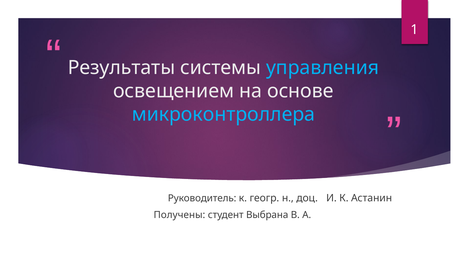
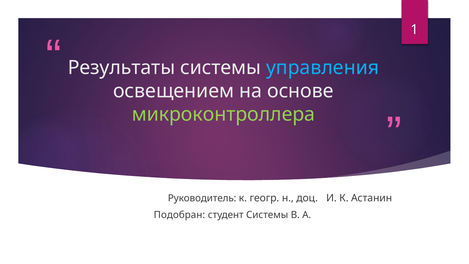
микроконтроллера colour: light blue -> light green
Получены: Получены -> Подобран
студент Выбрана: Выбрана -> Системы
